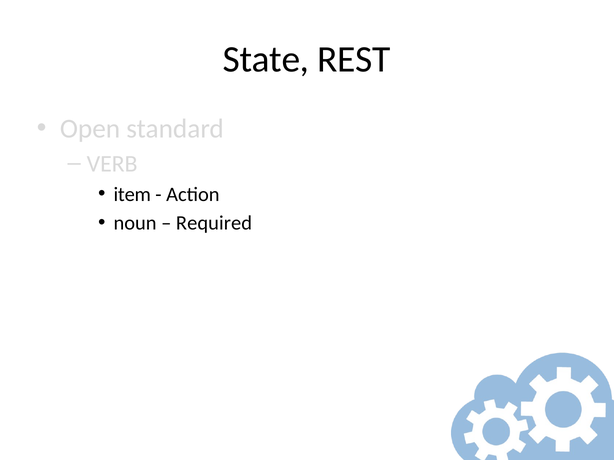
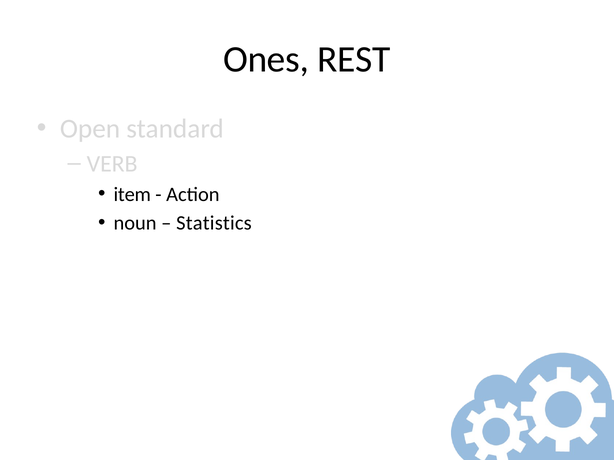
State: State -> Ones
Required: Required -> Statistics
